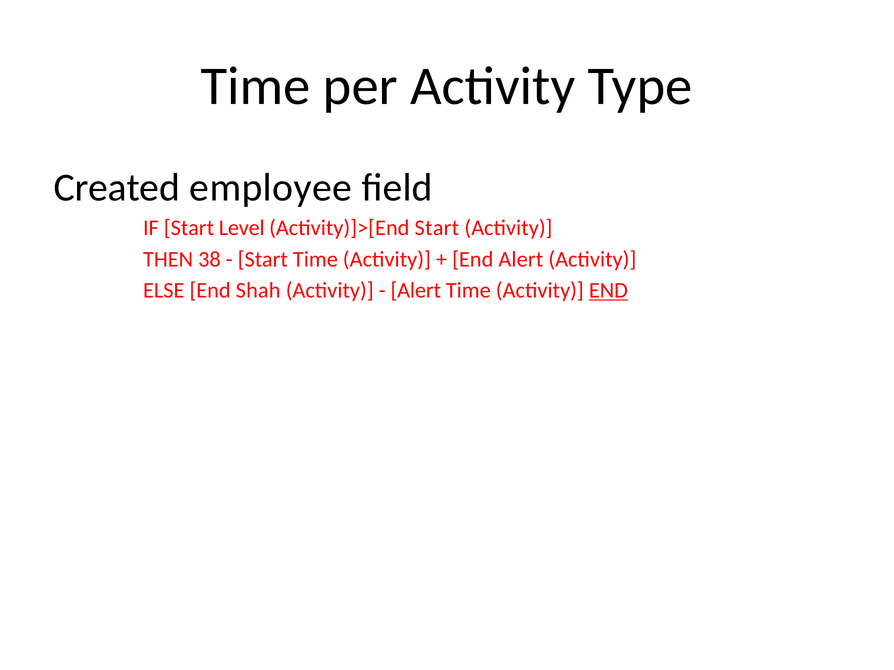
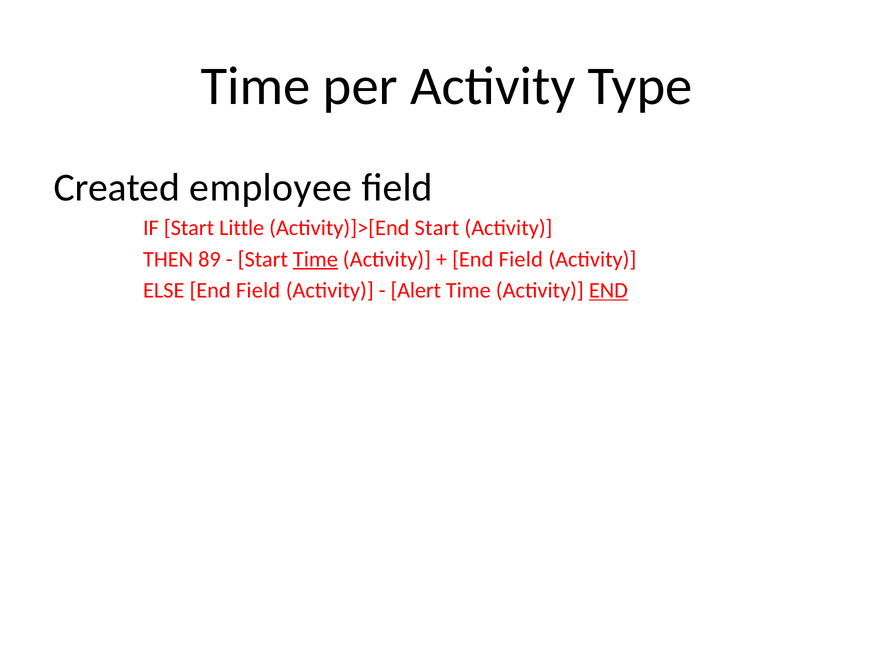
Level: Level -> Little
38: 38 -> 89
Time at (315, 259) underline: none -> present
Alert at (521, 259): Alert -> Field
ELSE End Shah: Shah -> Field
